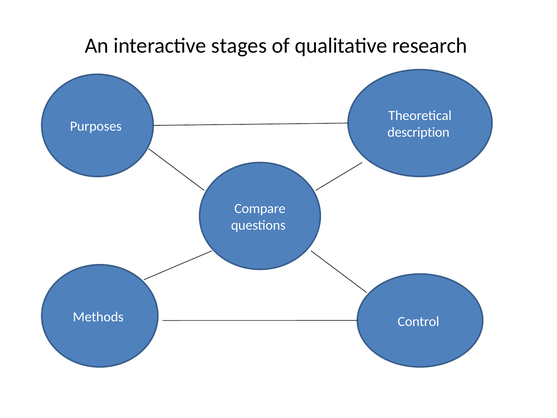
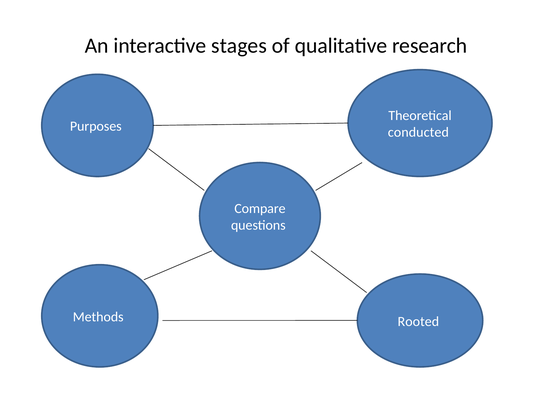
description: description -> conducted
Control: Control -> Rooted
